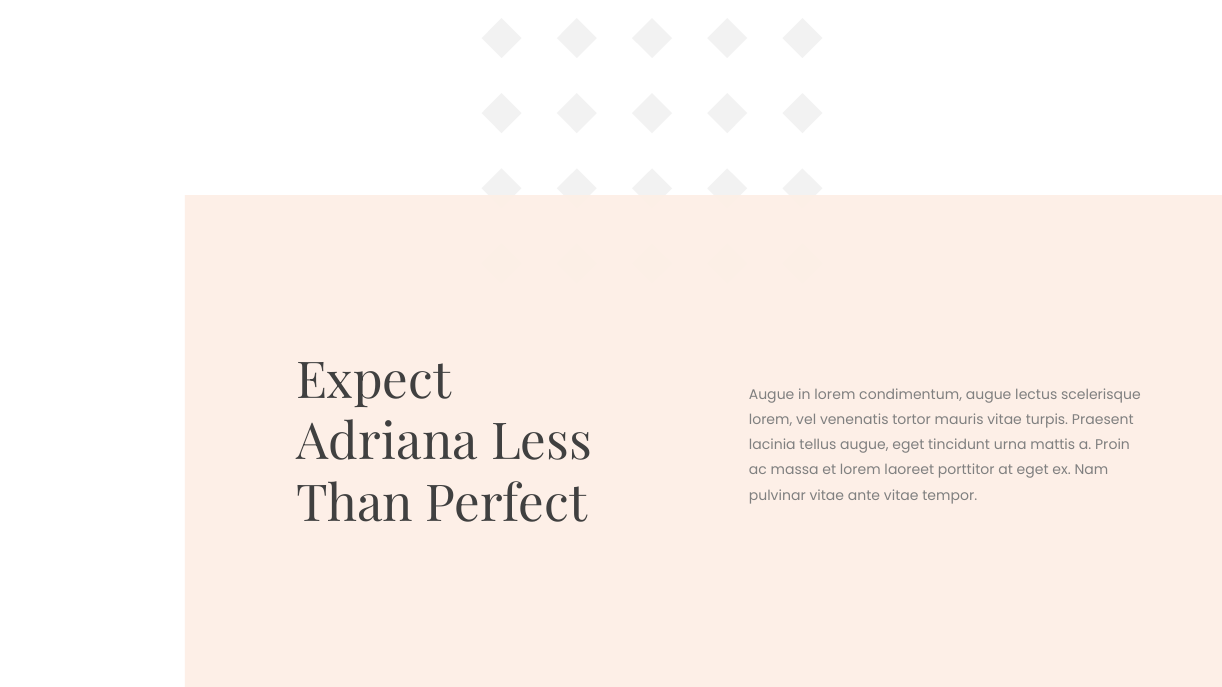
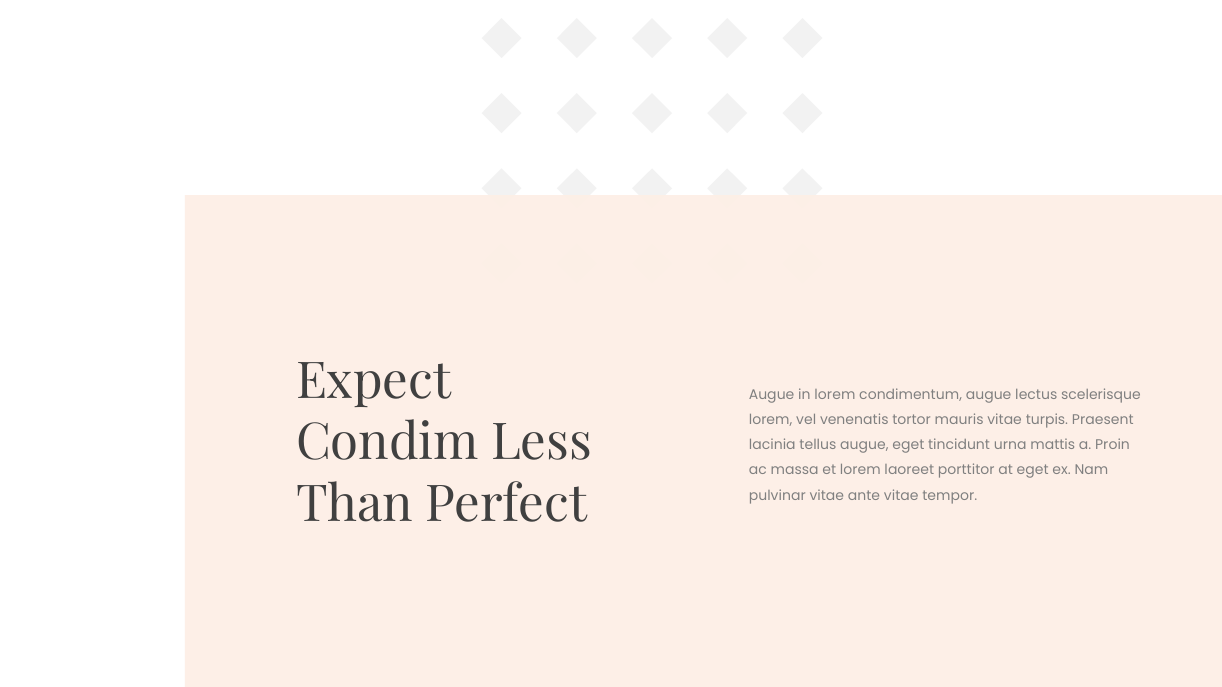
Adriana: Adriana -> Condim
